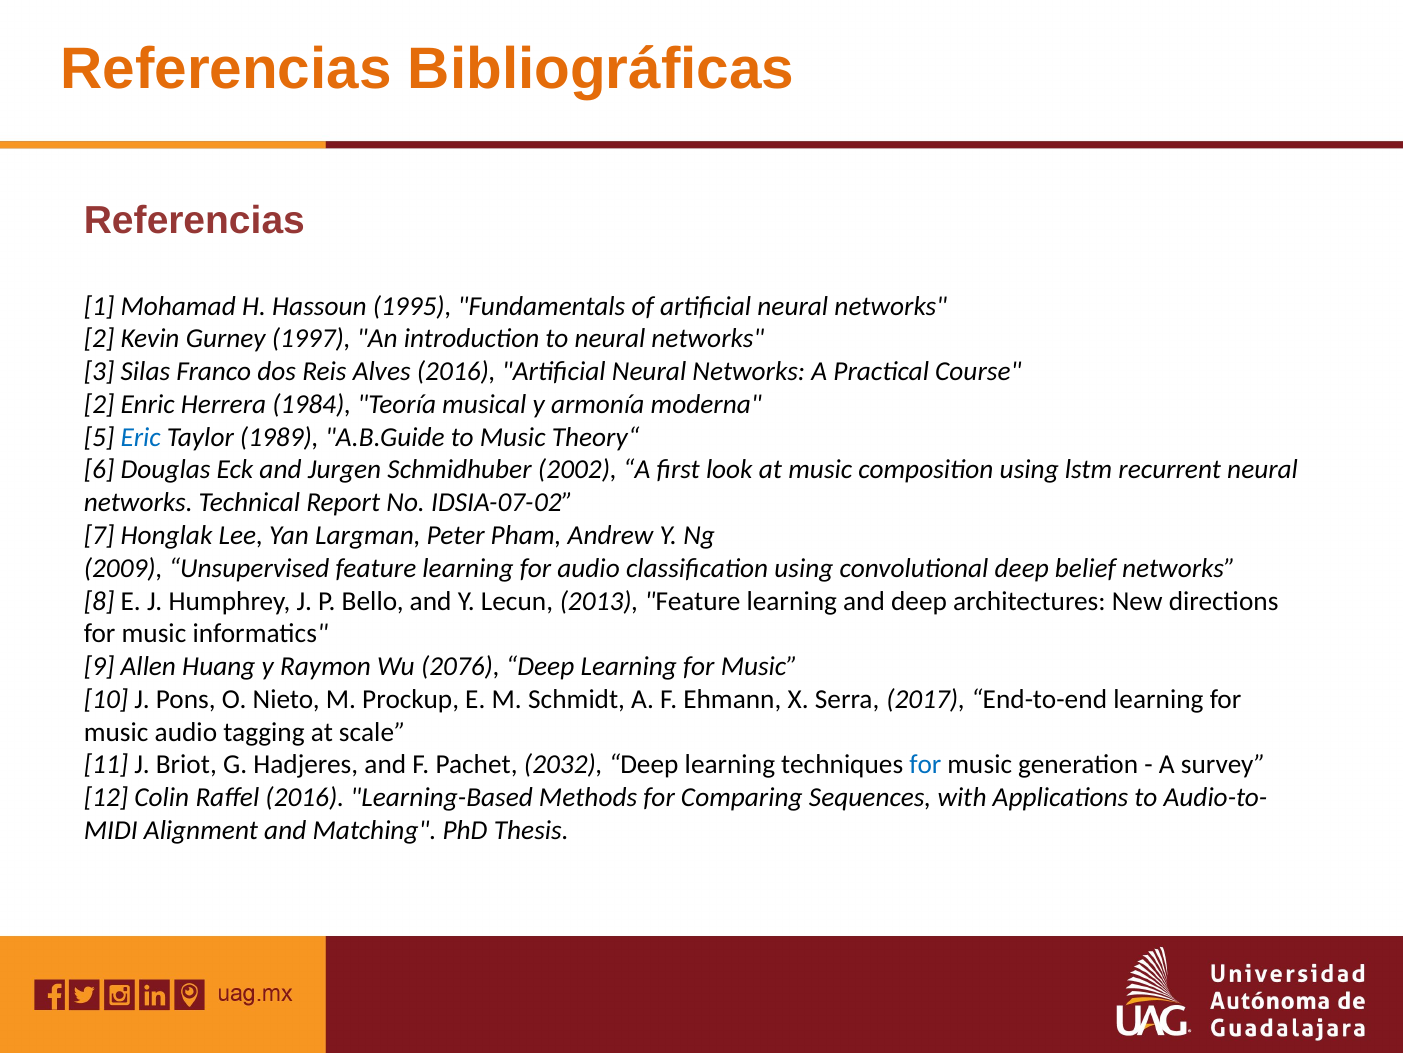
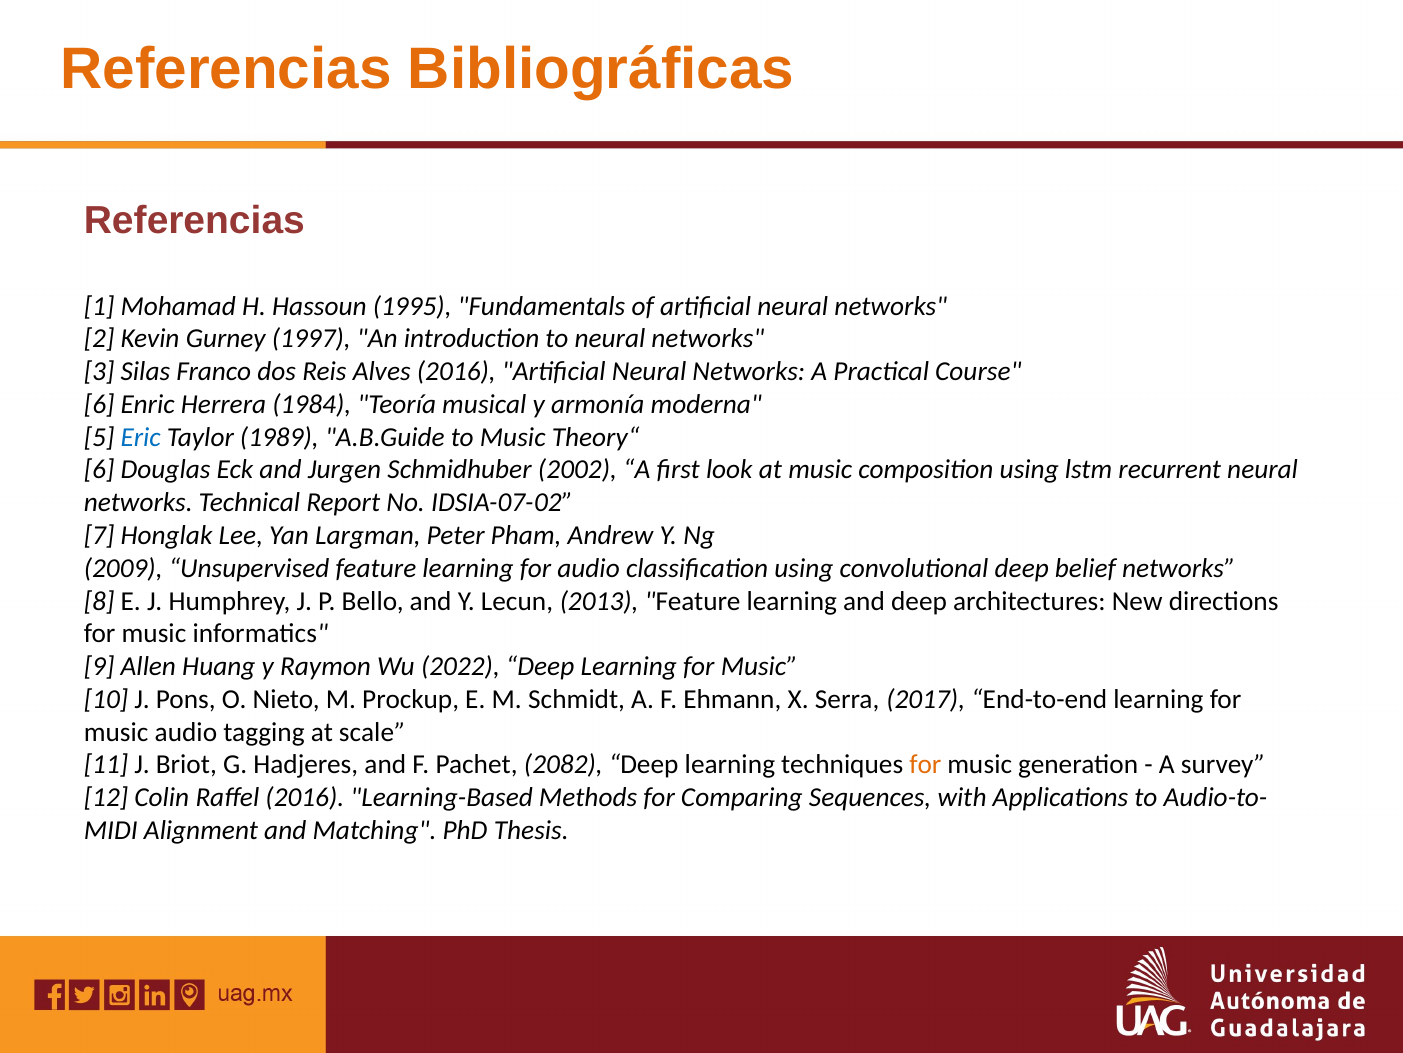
2 at (99, 404): 2 -> 6
2076: 2076 -> 2022
2032: 2032 -> 2082
for at (925, 764) colour: blue -> orange
